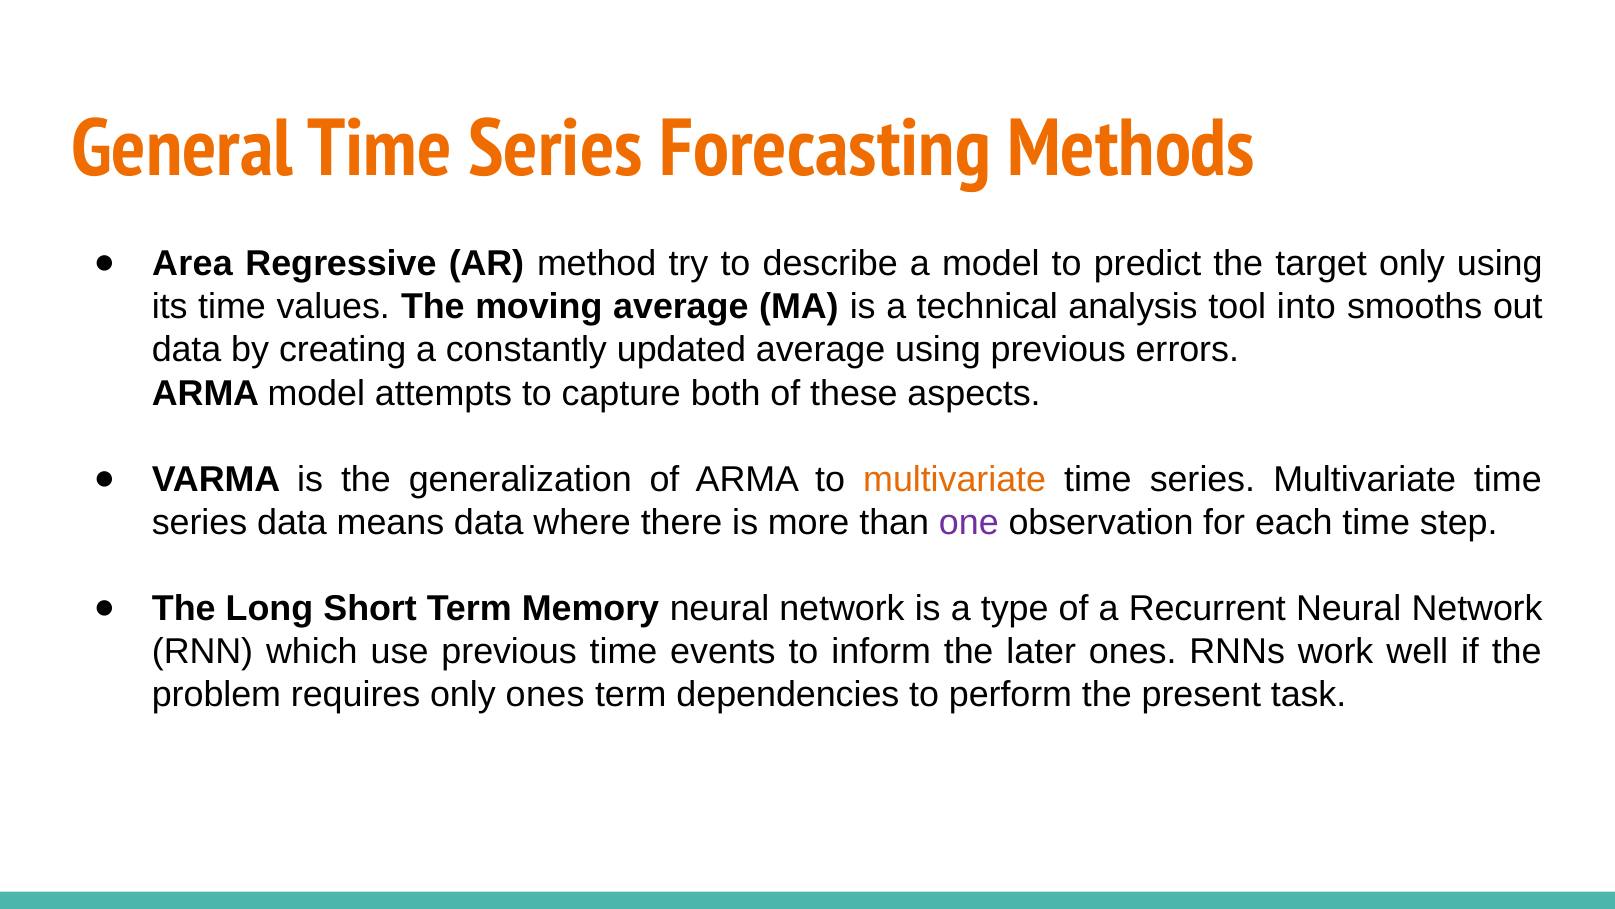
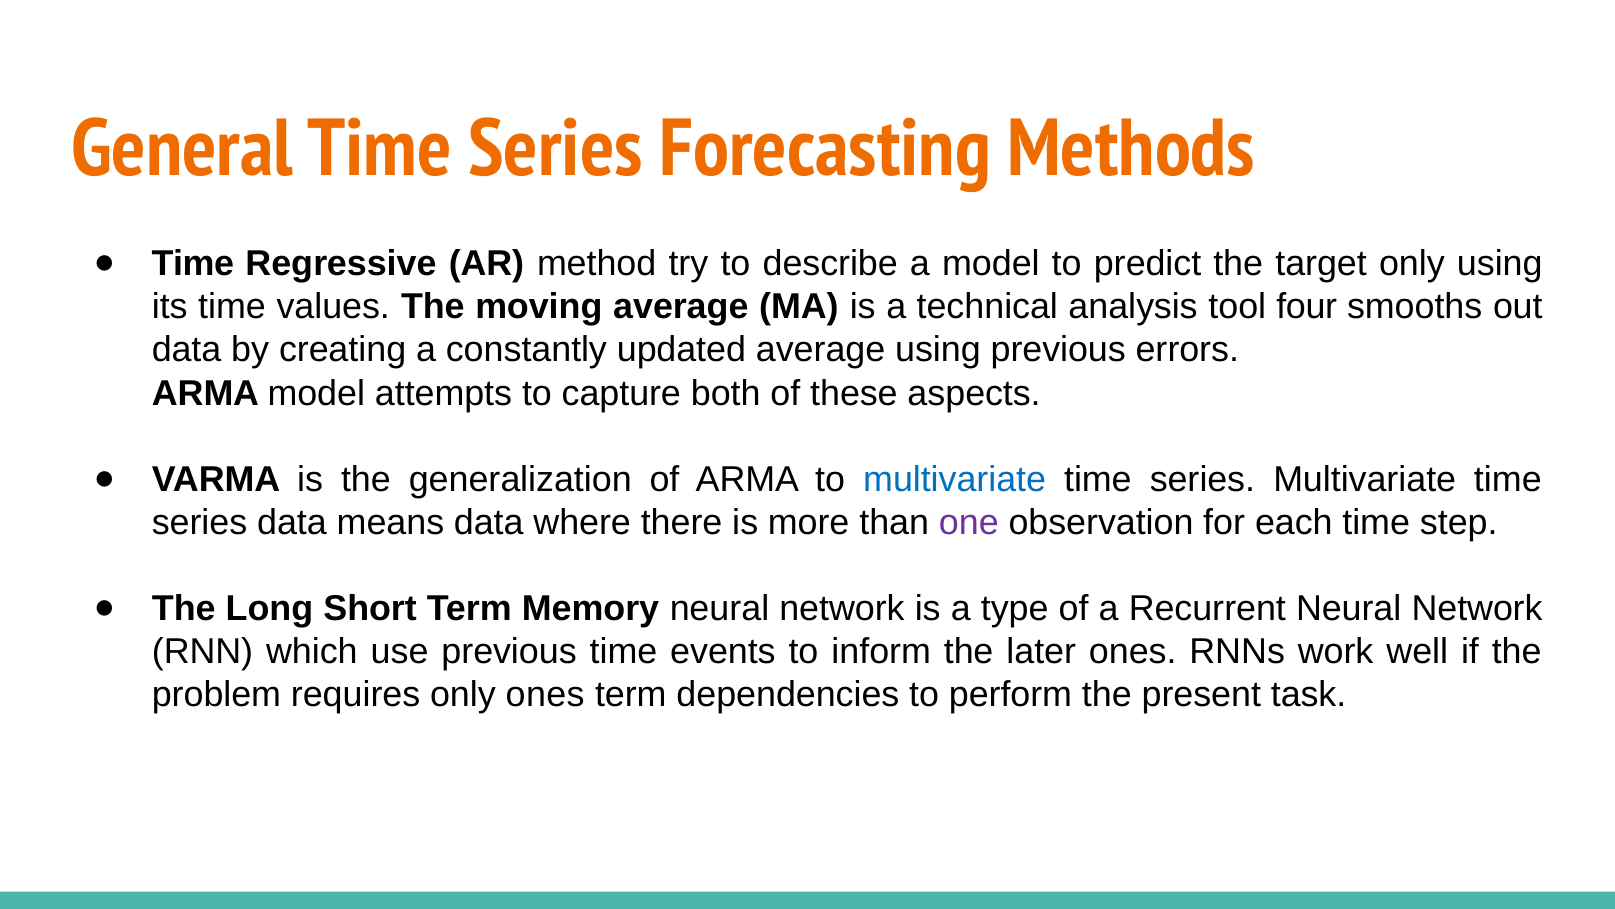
Area at (192, 264): Area -> Time
into: into -> four
multivariate at (955, 479) colour: orange -> blue
